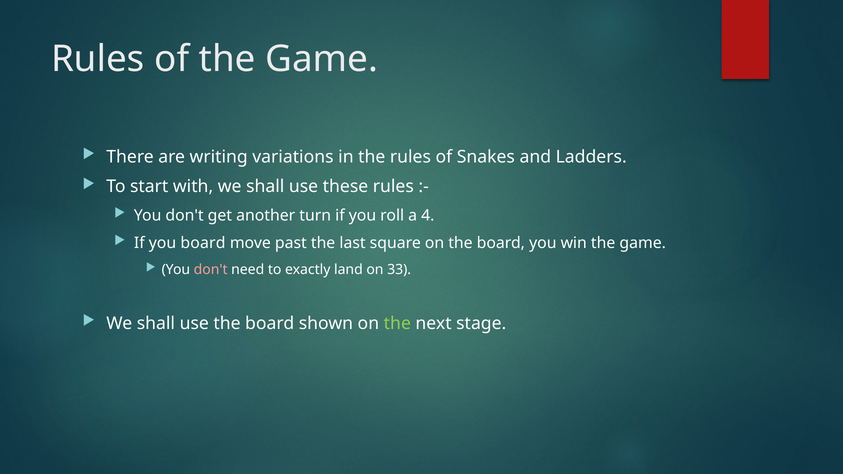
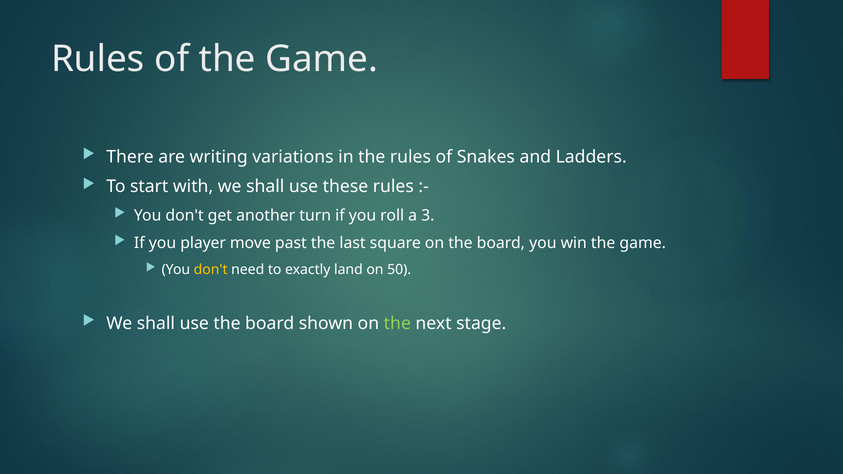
4: 4 -> 3
you board: board -> player
don't at (211, 270) colour: pink -> yellow
33: 33 -> 50
